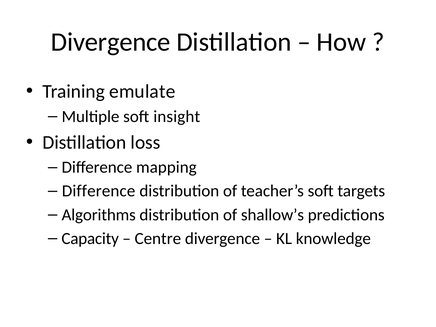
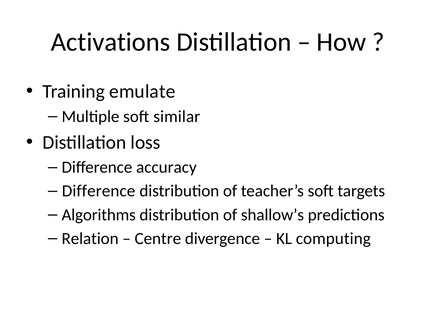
Divergence at (111, 42): Divergence -> Activations
insight: insight -> similar
mapping: mapping -> accuracy
Capacity: Capacity -> Relation
knowledge: knowledge -> computing
